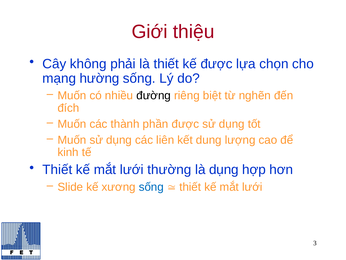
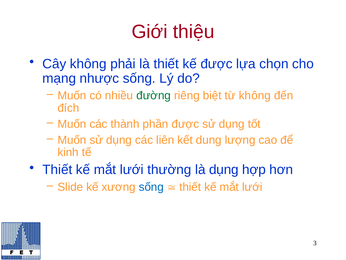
hường: hường -> nhược
đường colour: black -> green
từ nghẽn: nghẽn -> không
